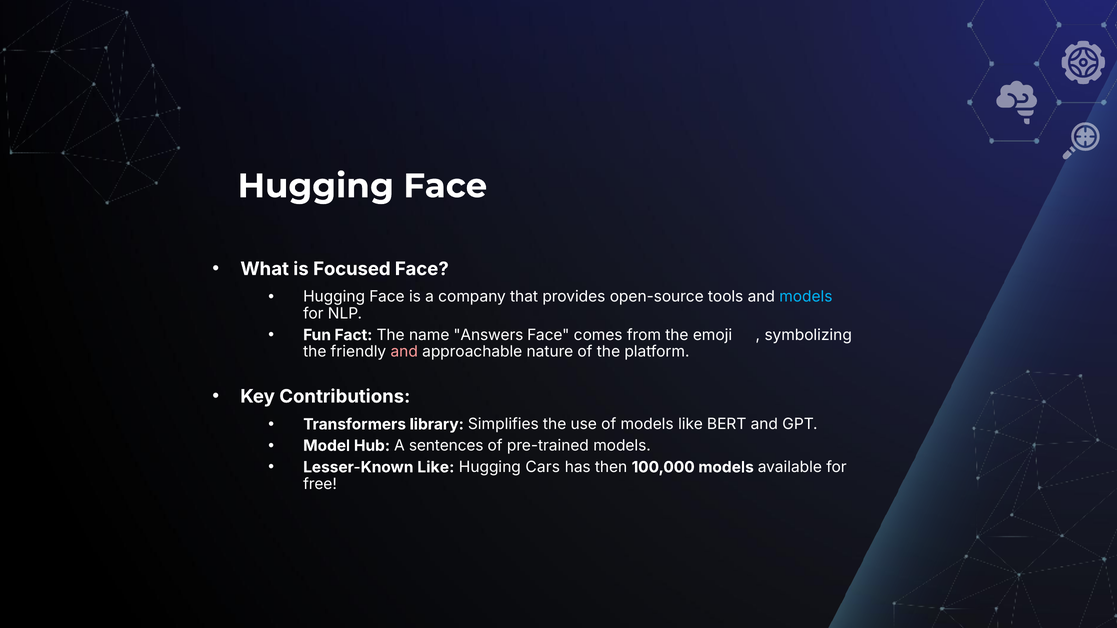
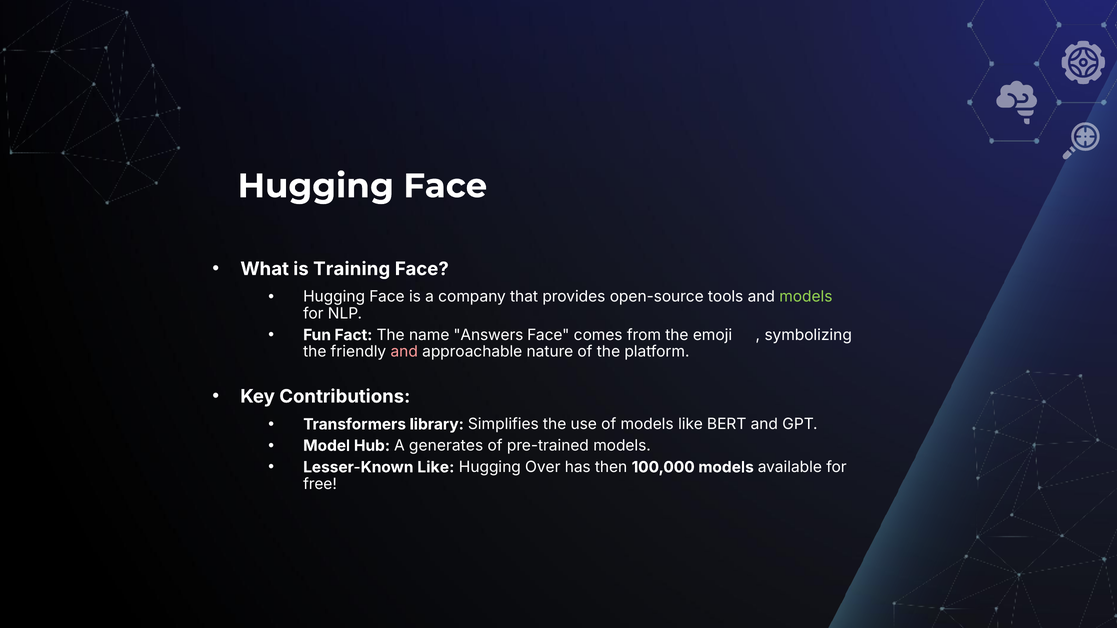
Focused: Focused -> Training
models at (806, 297) colour: light blue -> light green
sentences: sentences -> generates
Cars: Cars -> Over
